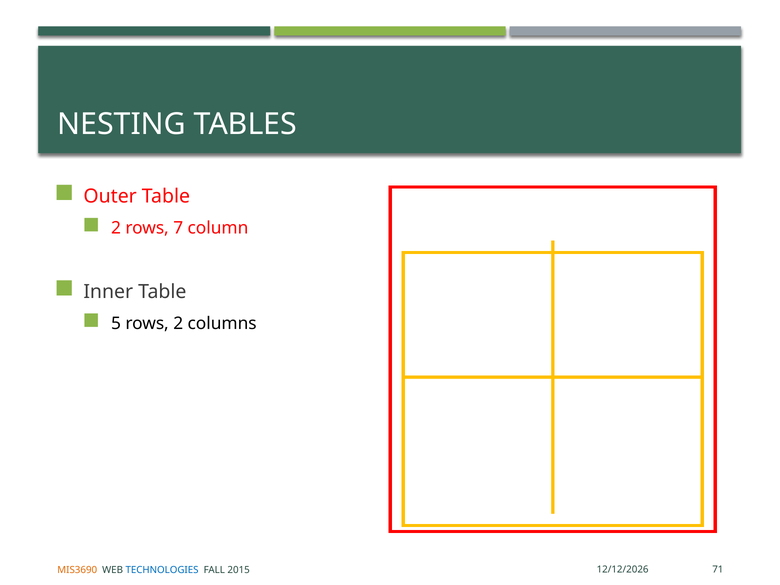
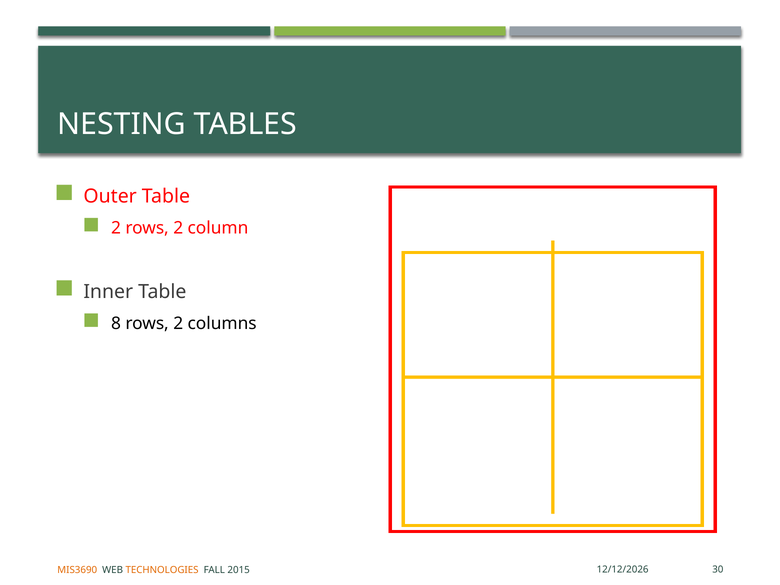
2 rows 7: 7 -> 2
5: 5 -> 8
71: 71 -> 30
TECHNOLOGIES colour: blue -> orange
